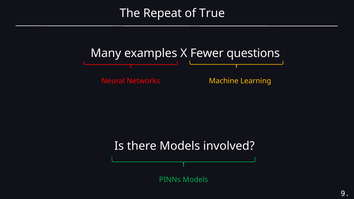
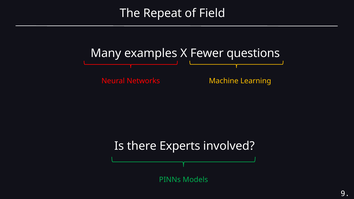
True: True -> Field
there Models: Models -> Experts
